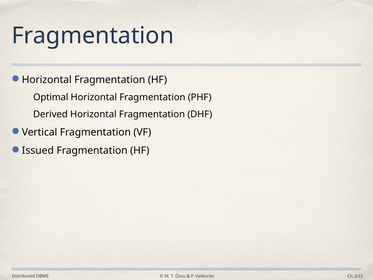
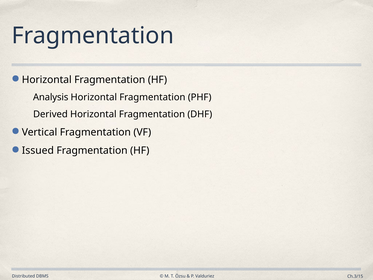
Optimal: Optimal -> Analysis
